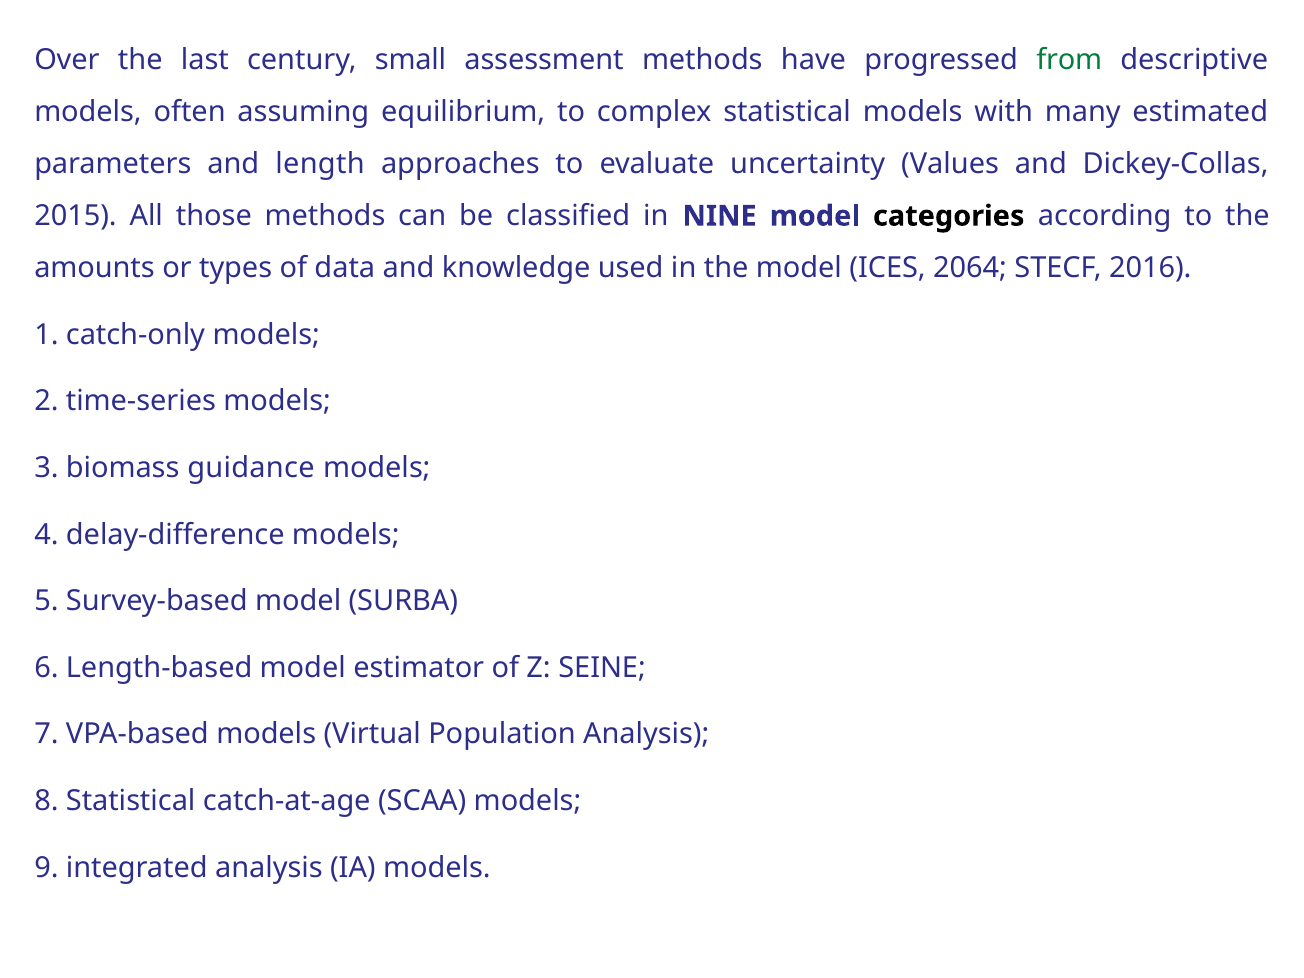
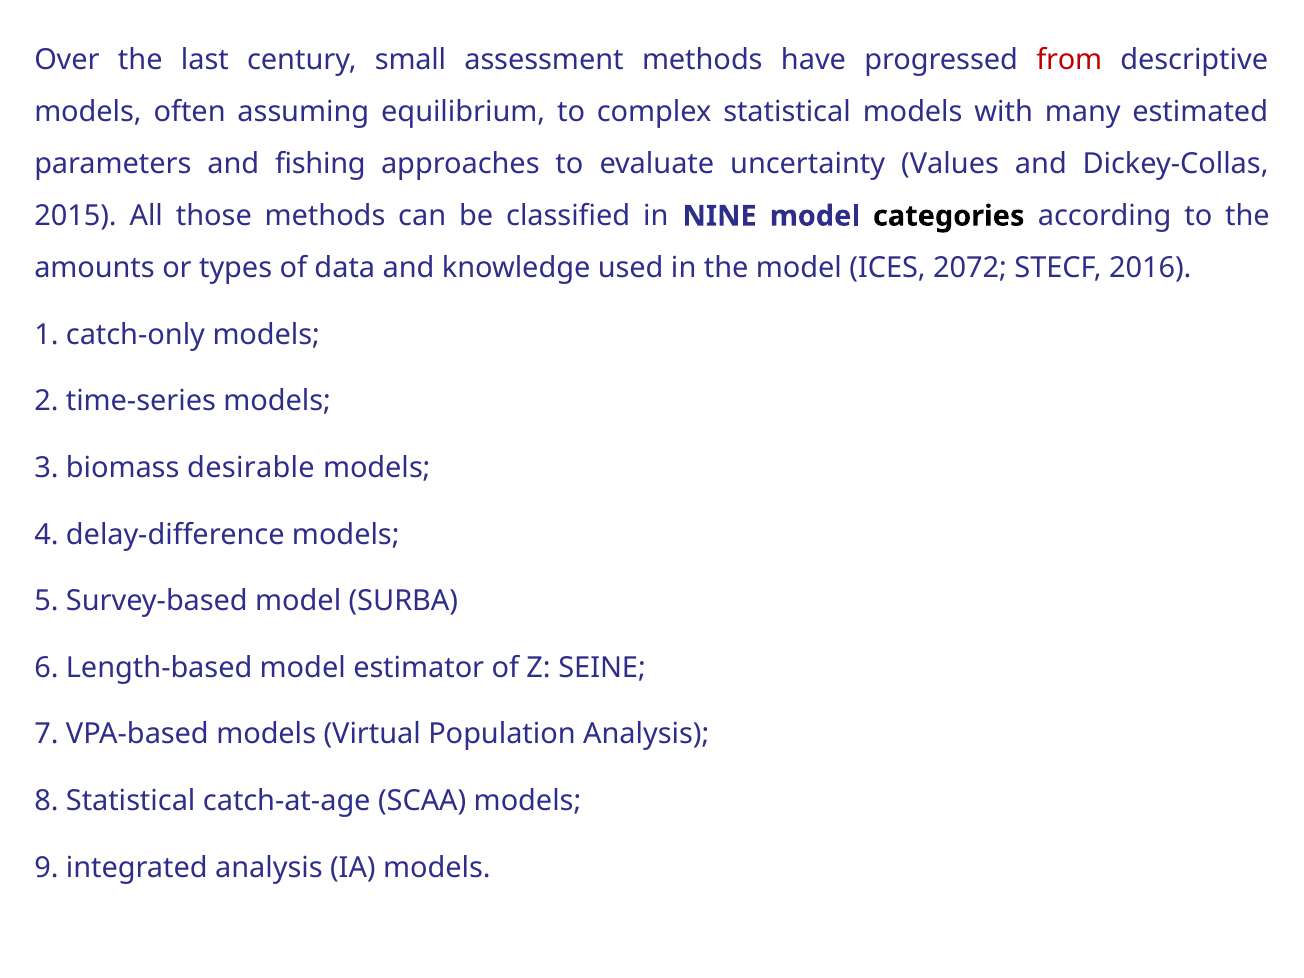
from colour: green -> red
length: length -> fishing
2064: 2064 -> 2072
guidance: guidance -> desirable
